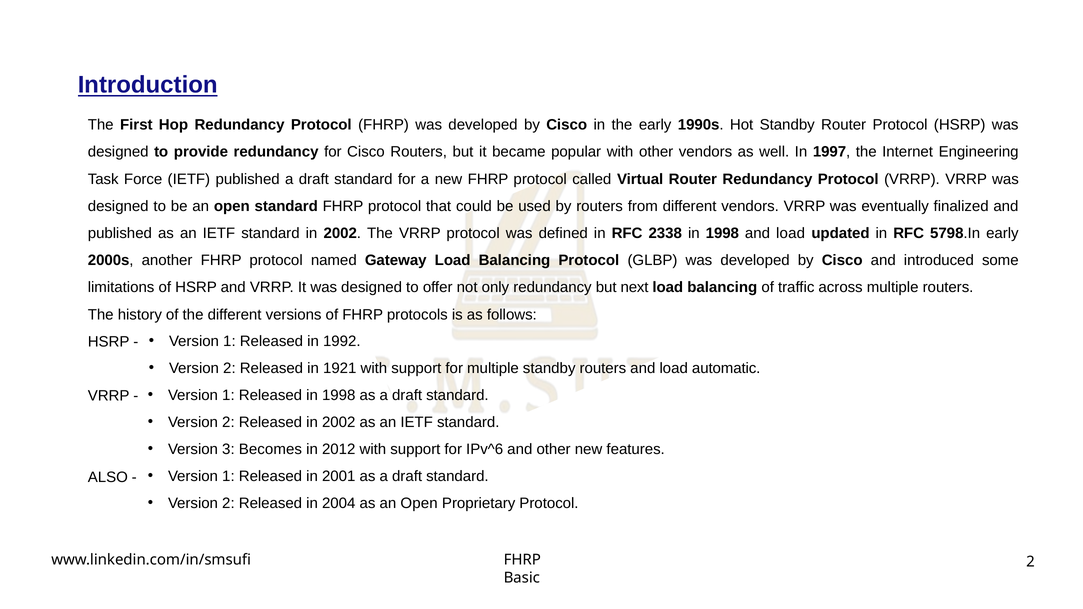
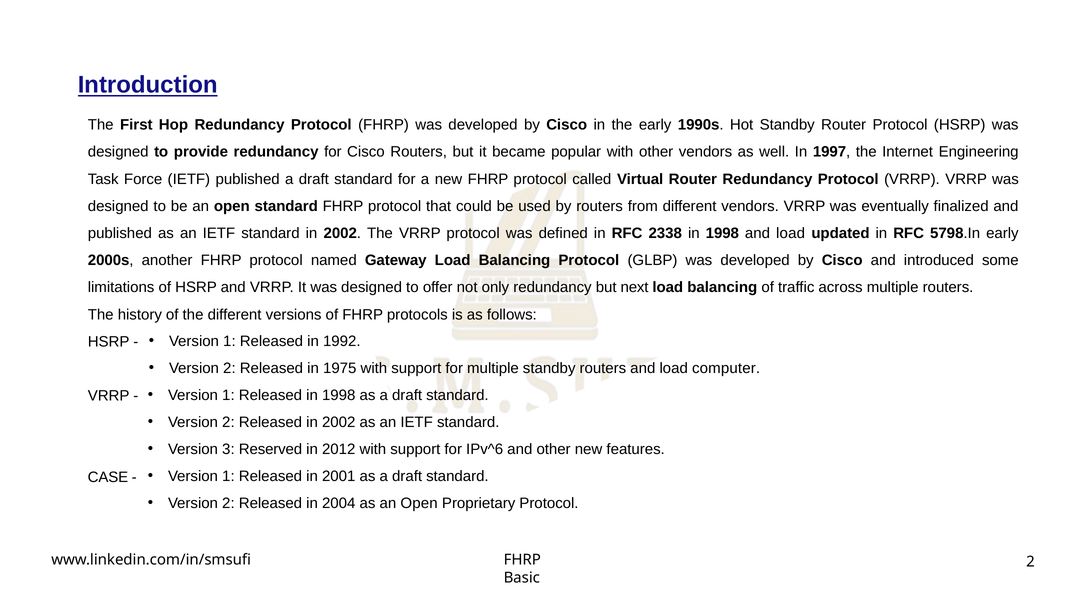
1921: 1921 -> 1975
automatic: automatic -> computer
Becomes: Becomes -> Reserved
ALSO: ALSO -> CASE
